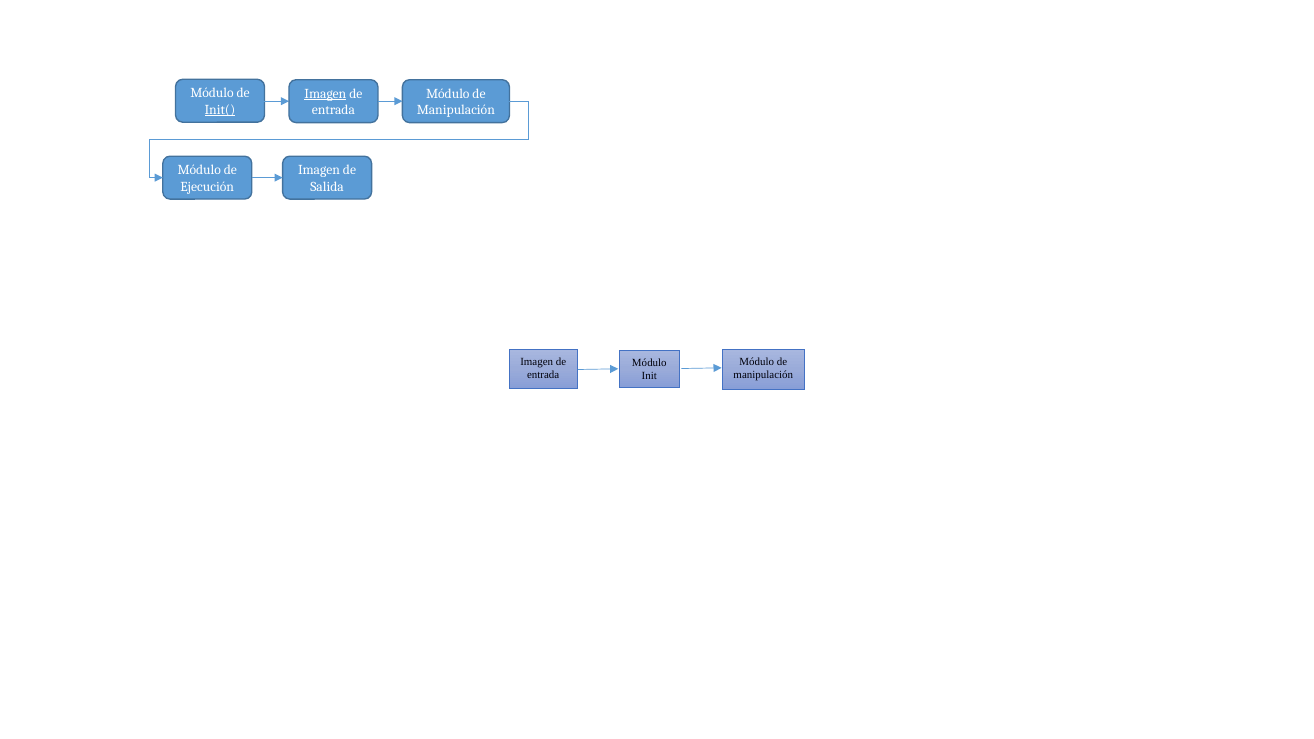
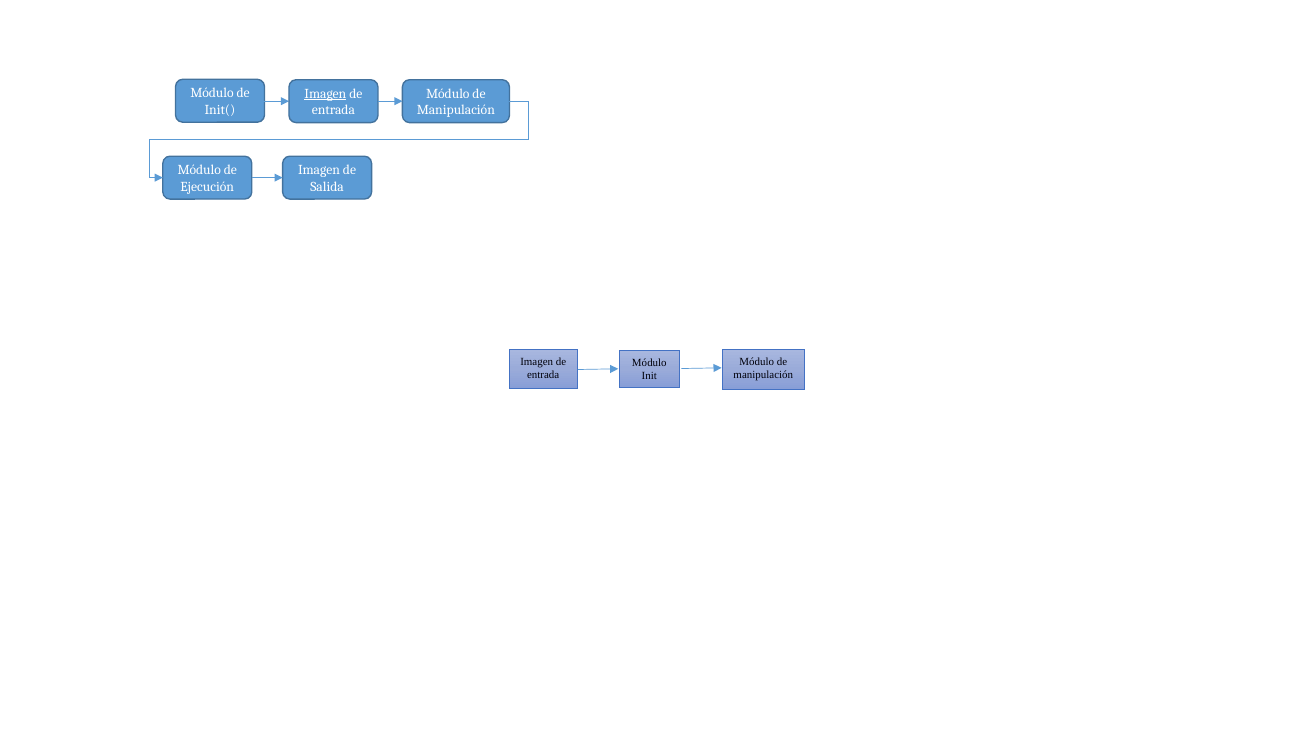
Init( underline: present -> none
